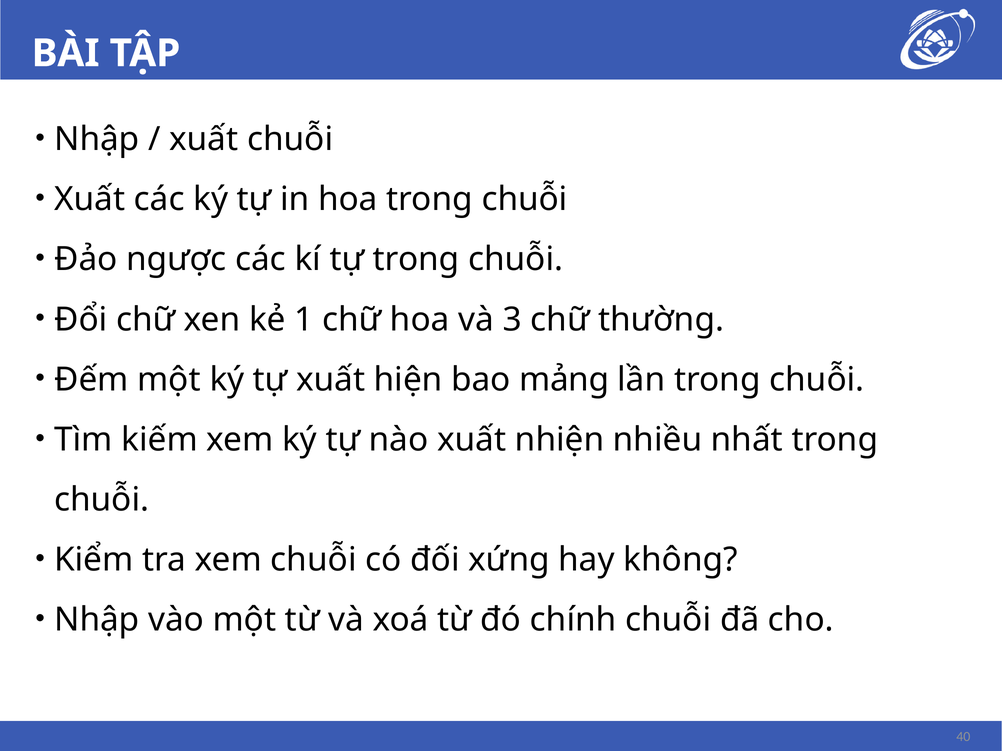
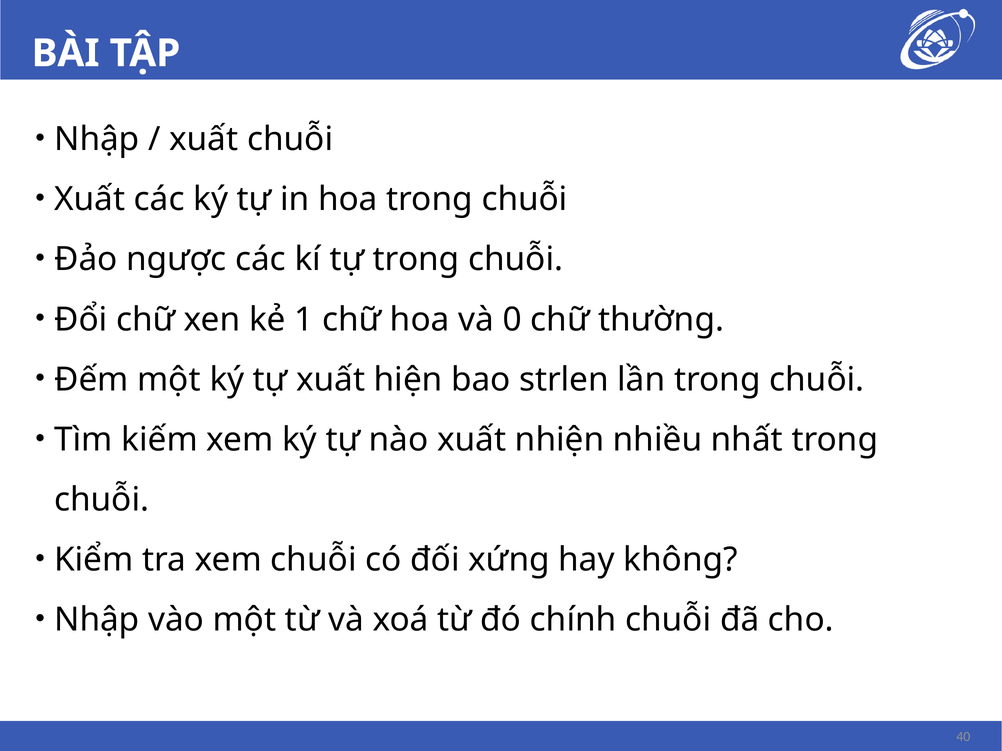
3: 3 -> 0
mảng: mảng -> strlen
